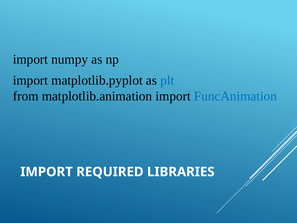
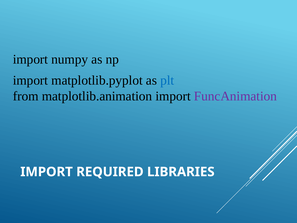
FuncAnimation colour: blue -> purple
